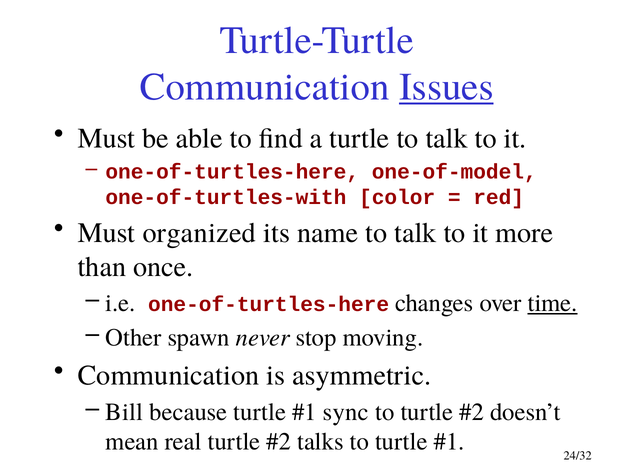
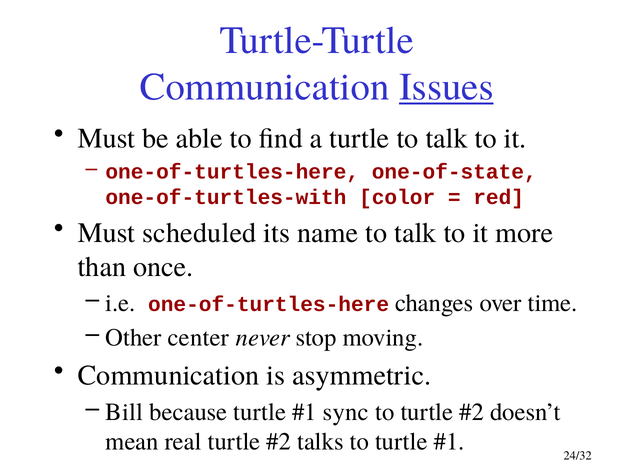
one-of-model: one-of-model -> one-of-state
organized: organized -> scheduled
time underline: present -> none
spawn: spawn -> center
